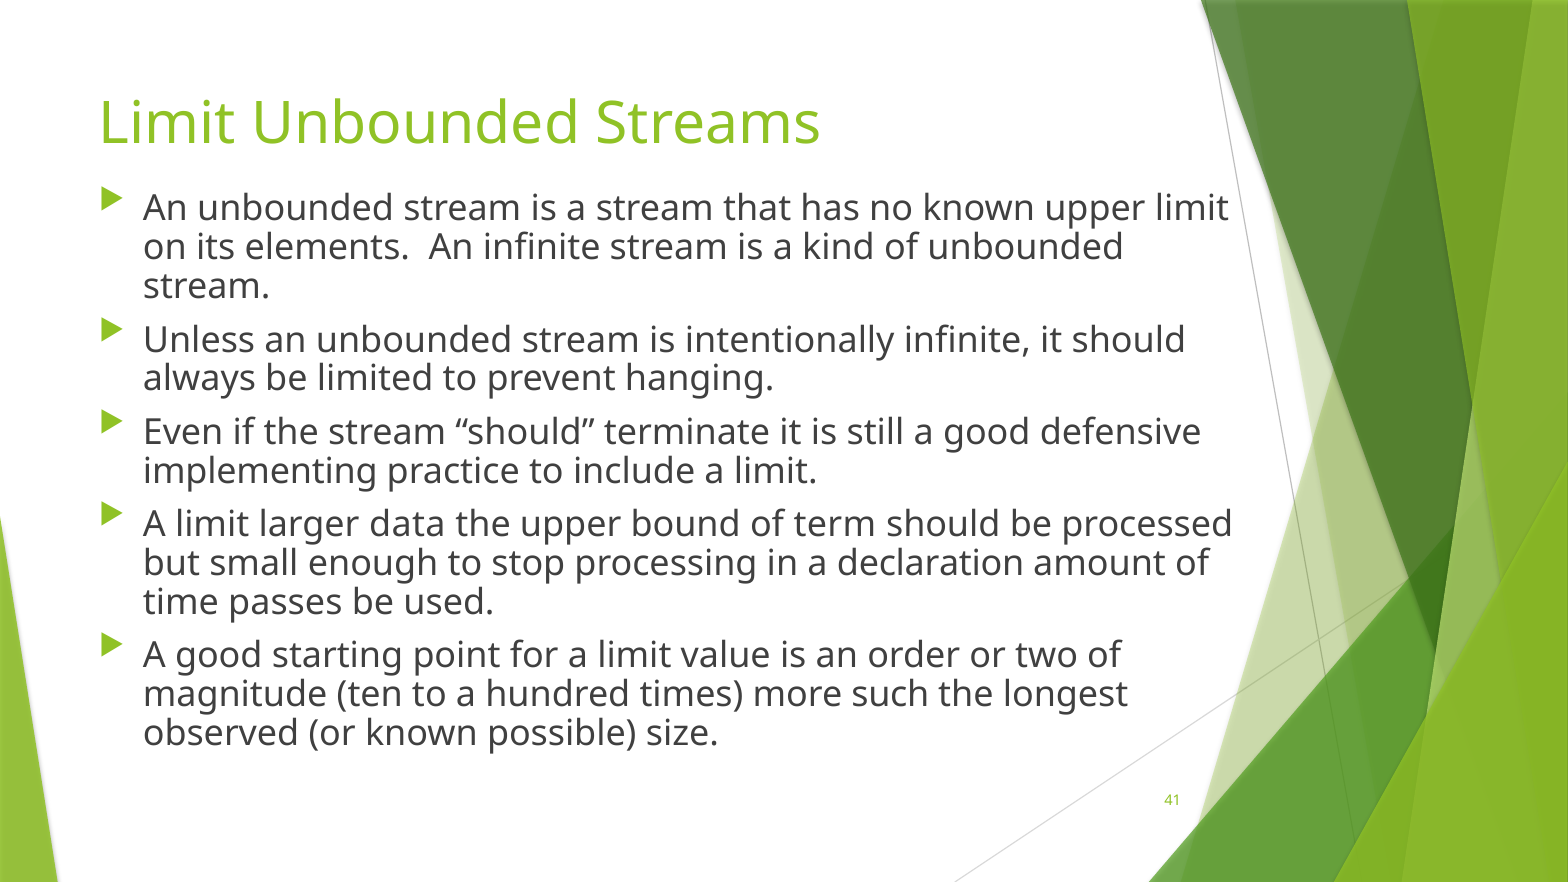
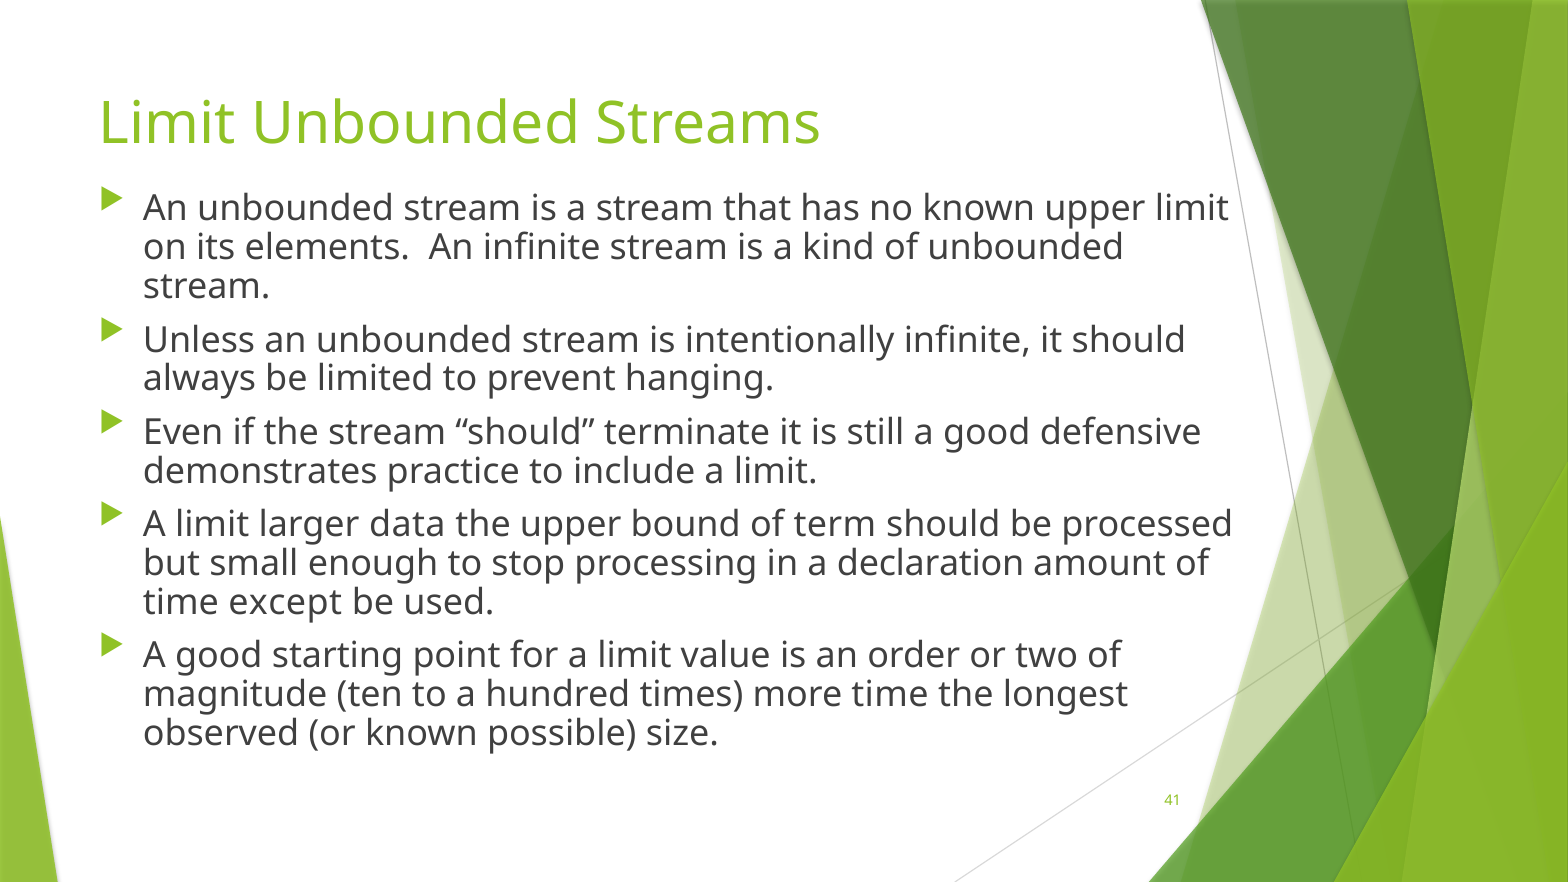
implementing: implementing -> demonstrates
passes: passes -> except
more such: such -> time
